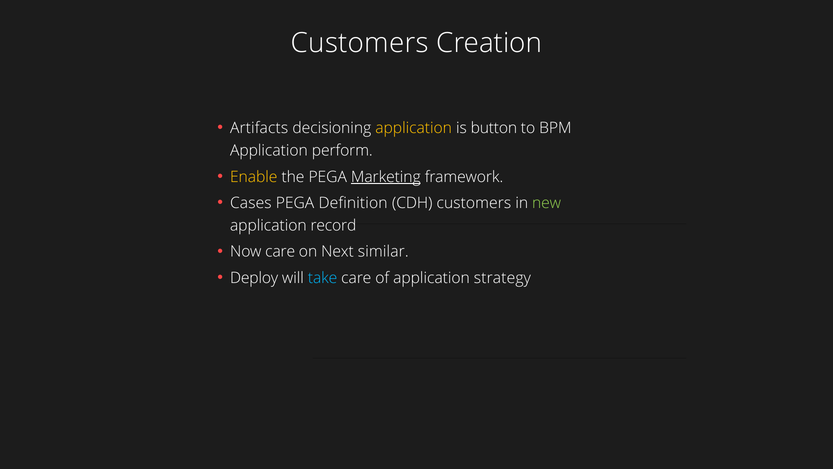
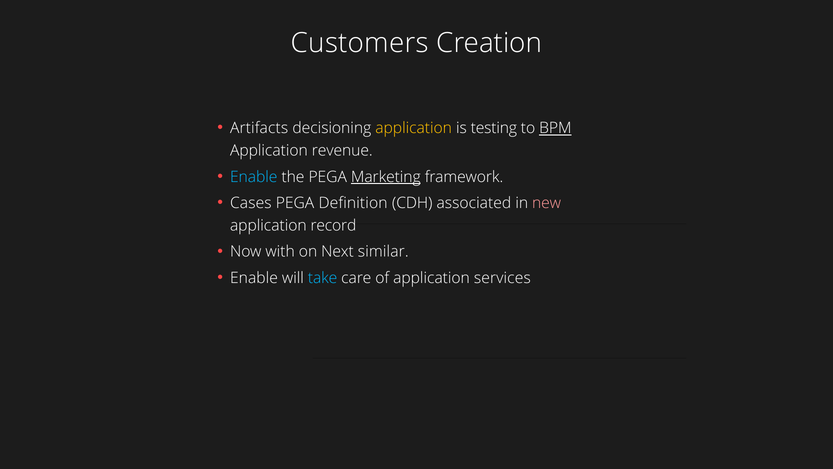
button: button -> testing
BPM underline: none -> present
perform: perform -> revenue
Enable at (254, 177) colour: yellow -> light blue
CDH customers: customers -> associated
new colour: light green -> pink
Now care: care -> with
Deploy at (254, 278): Deploy -> Enable
strategy: strategy -> services
